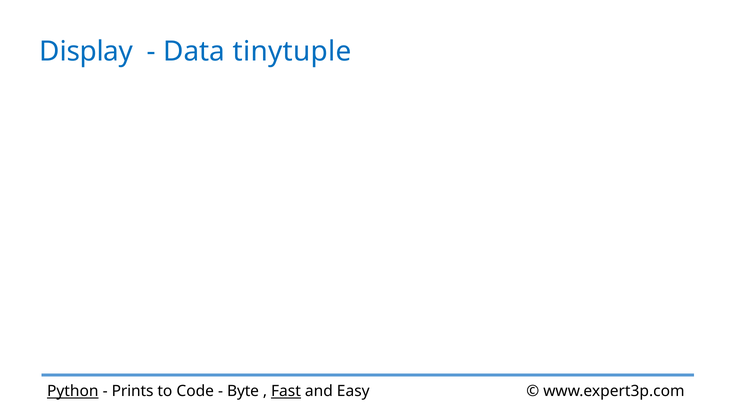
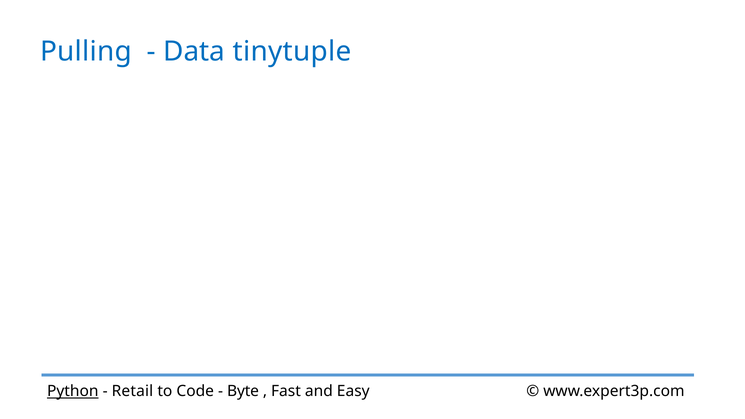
Display: Display -> Pulling
Prints: Prints -> Retail
Fast underline: present -> none
